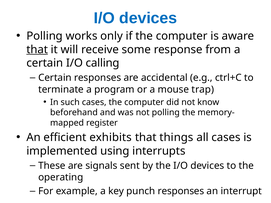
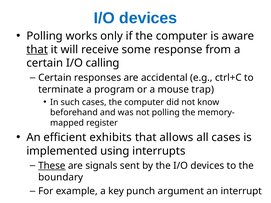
things: things -> allows
These underline: none -> present
operating: operating -> boundary
punch responses: responses -> argument
